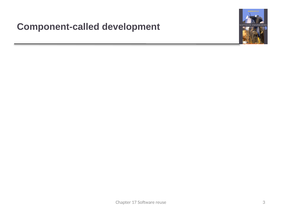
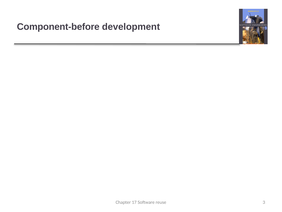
Component-called: Component-called -> Component-before
